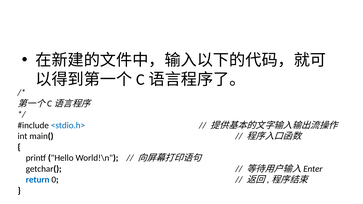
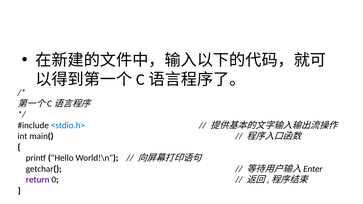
return colour: blue -> purple
